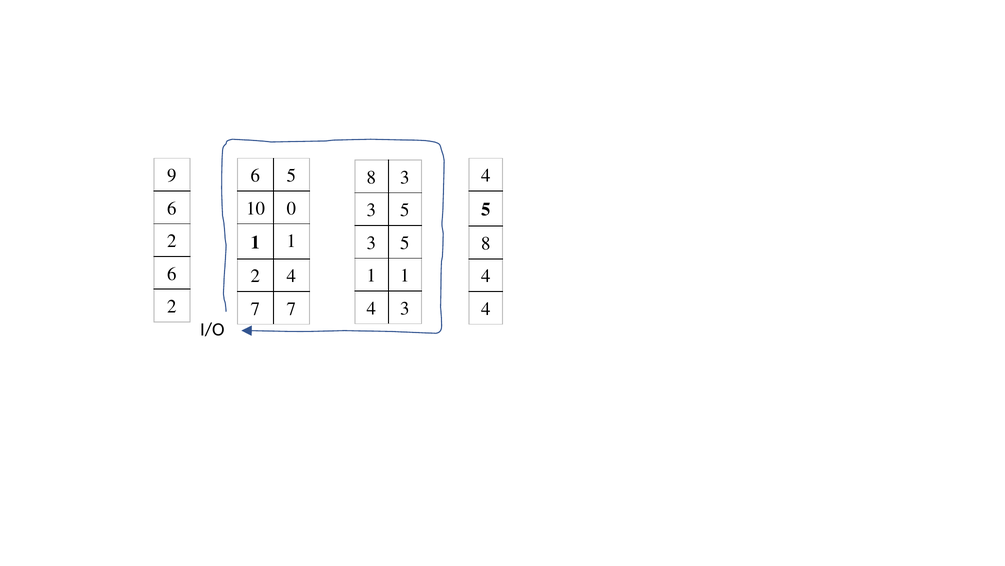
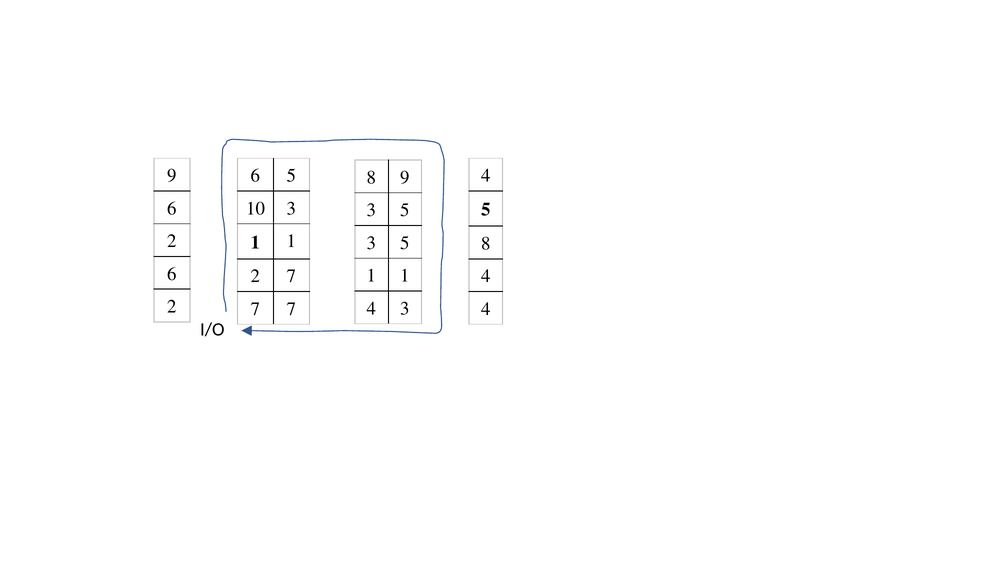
8 3: 3 -> 9
10 0: 0 -> 3
2 4: 4 -> 7
